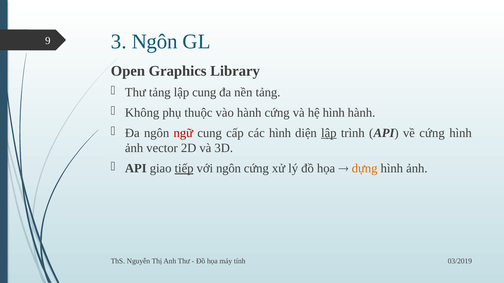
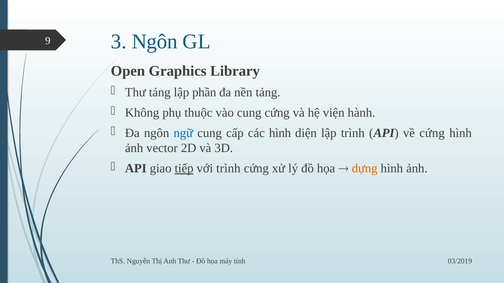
lập cung: cung -> phần
vào hành: hành -> cung
hệ hình: hình -> viện
ngữ colour: red -> blue
lập at (329, 133) underline: present -> none
với ngôn: ngôn -> trình
